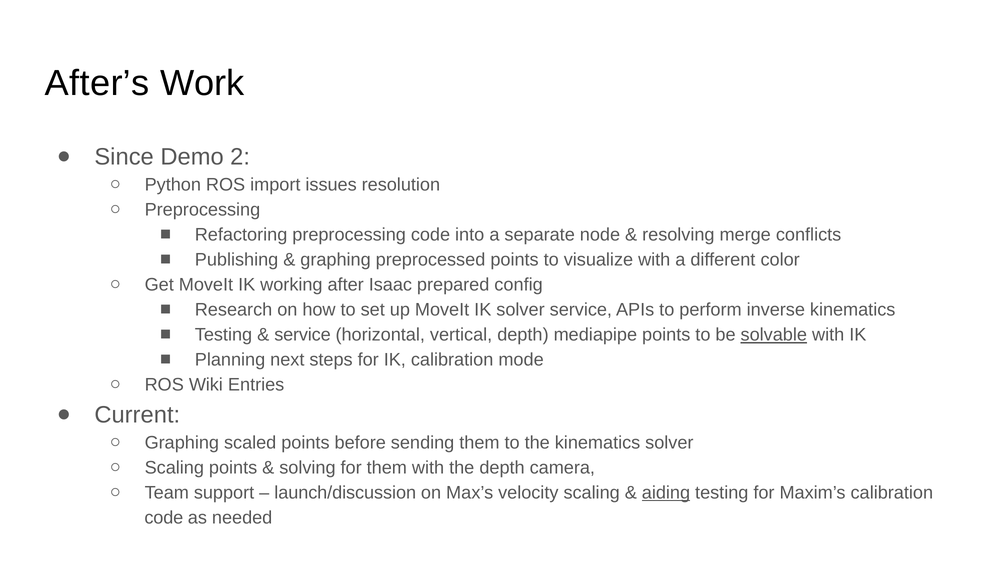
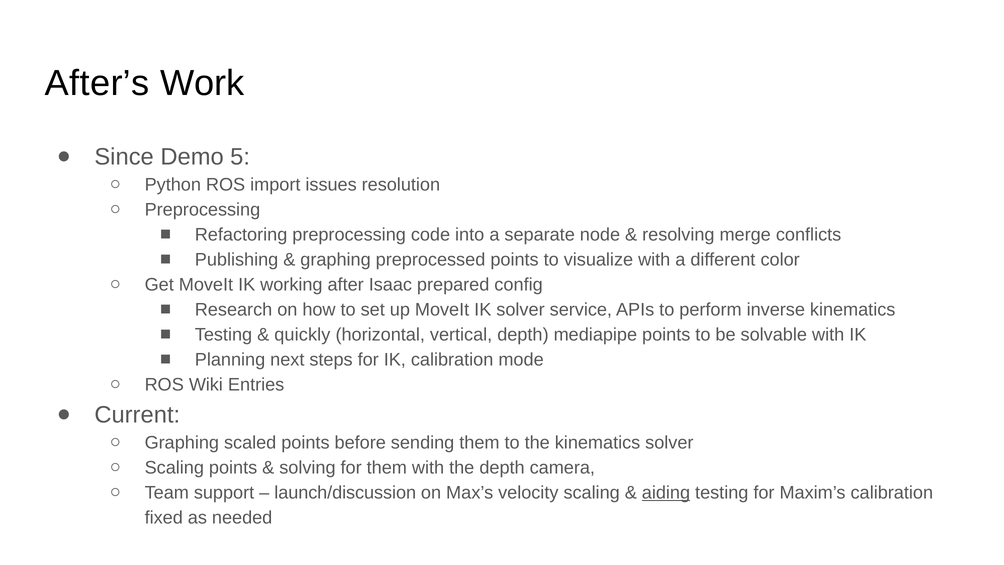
2: 2 -> 5
service at (302, 335): service -> quickly
solvable underline: present -> none
code at (164, 518): code -> fixed
